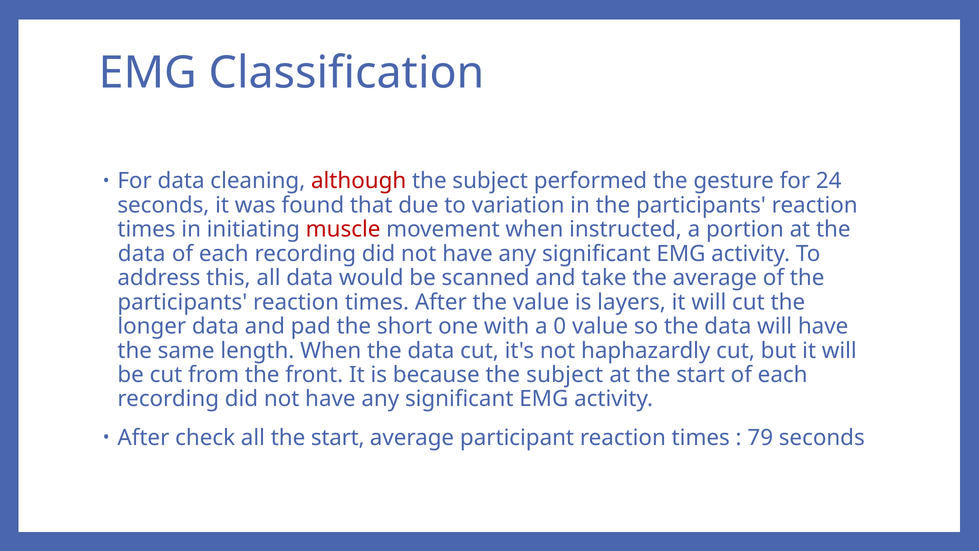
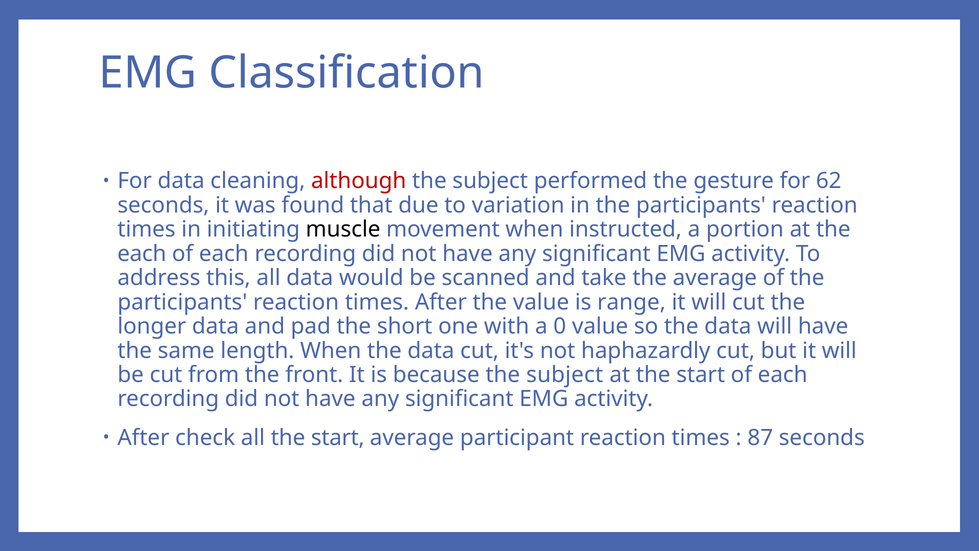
24: 24 -> 62
muscle colour: red -> black
data at (142, 254): data -> each
layers: layers -> range
79: 79 -> 87
